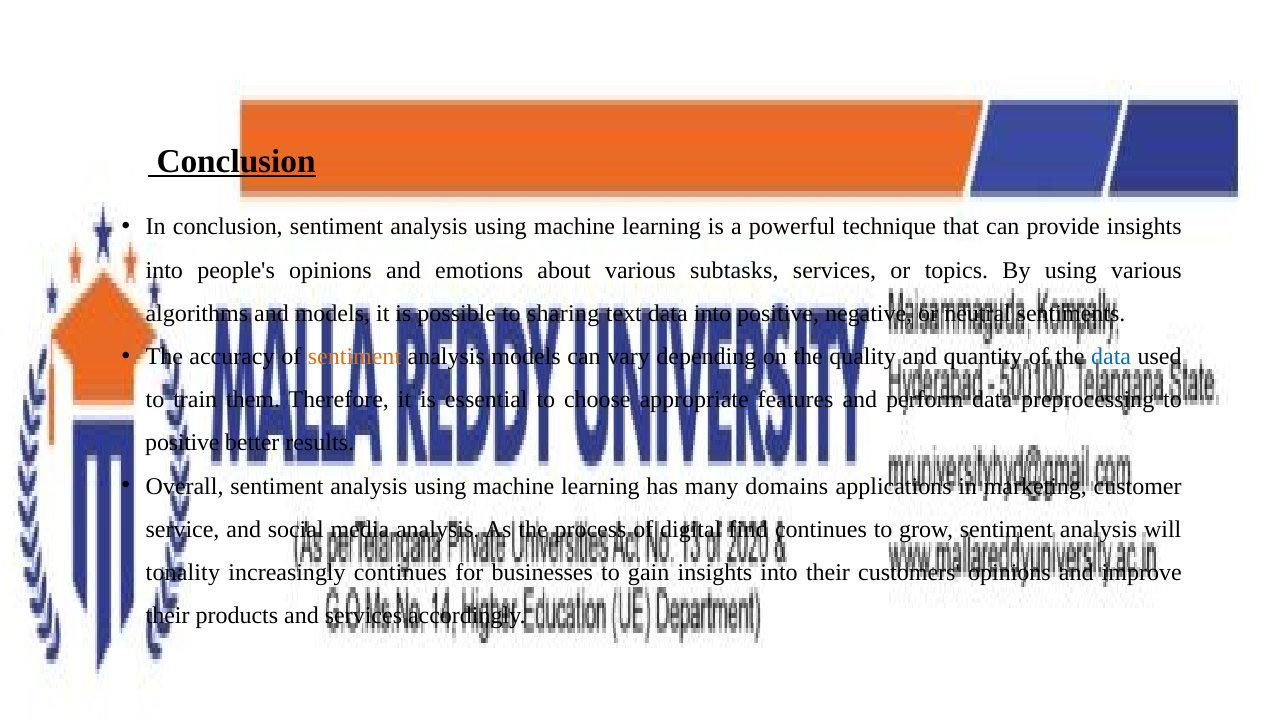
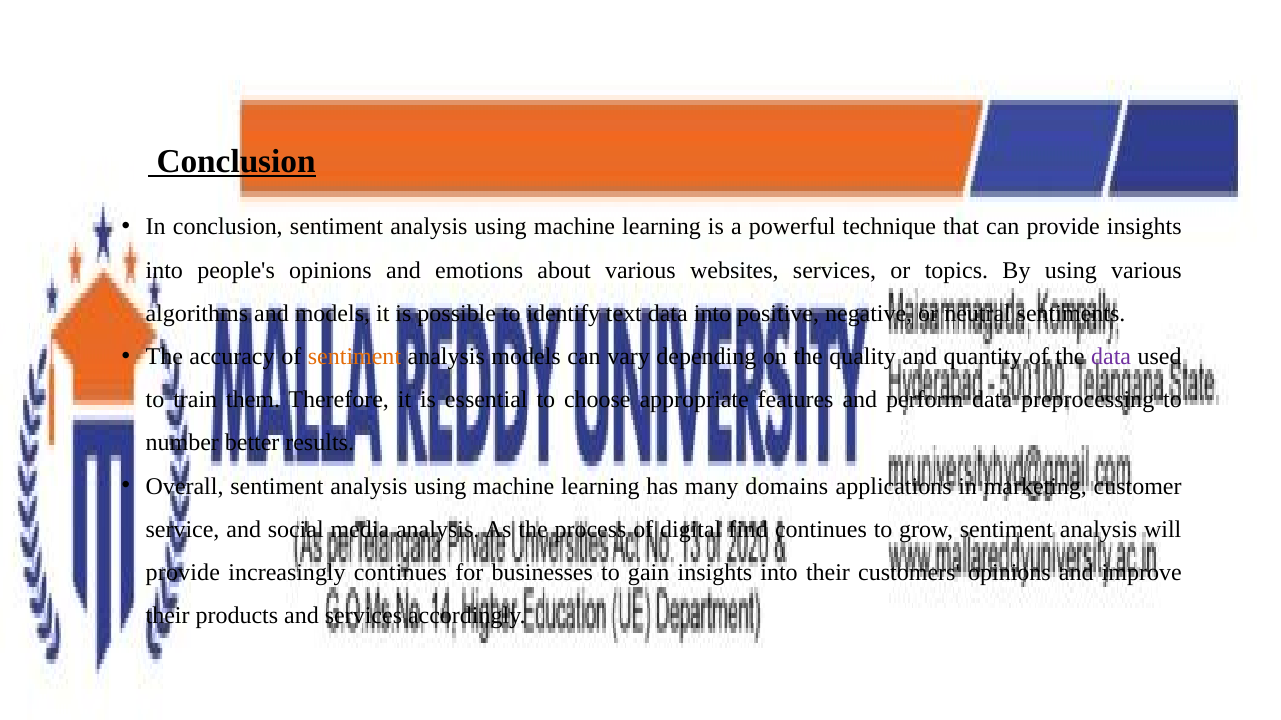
subtasks: subtasks -> websites
sharing: sharing -> identify
data at (1111, 357) colour: blue -> purple
positive at (182, 443): positive -> number
tonality at (183, 573): tonality -> provide
